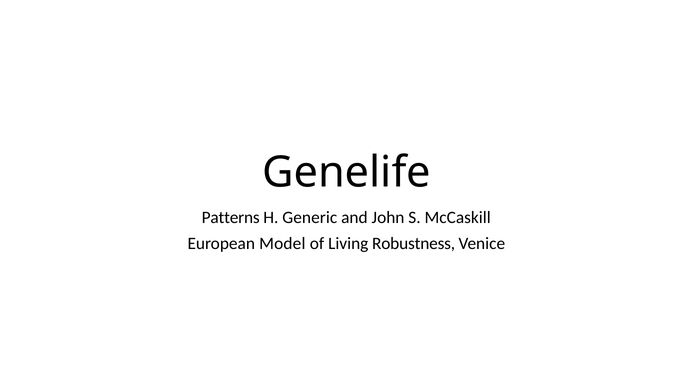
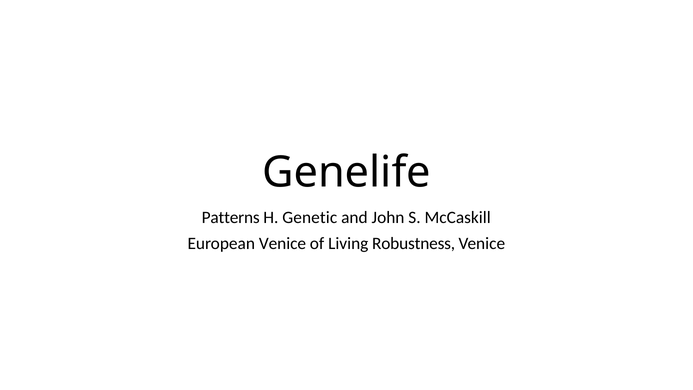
Generic: Generic -> Genetic
European Model: Model -> Venice
